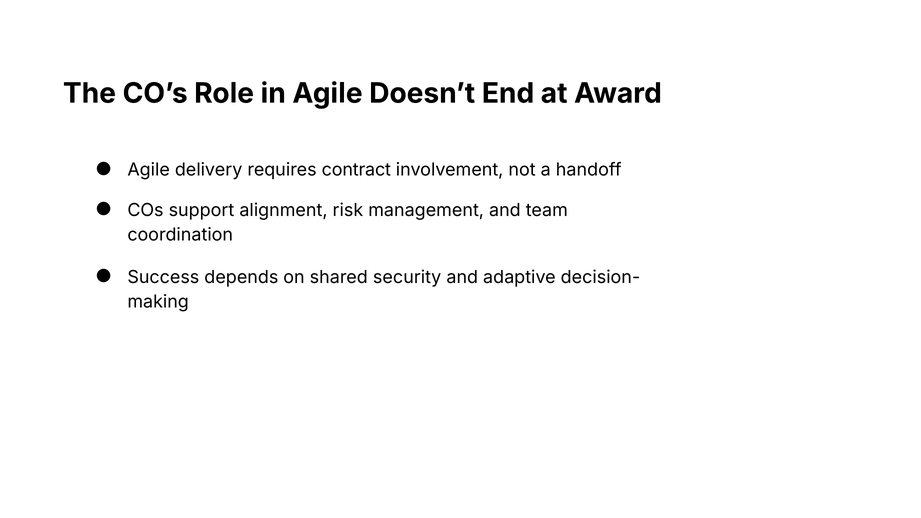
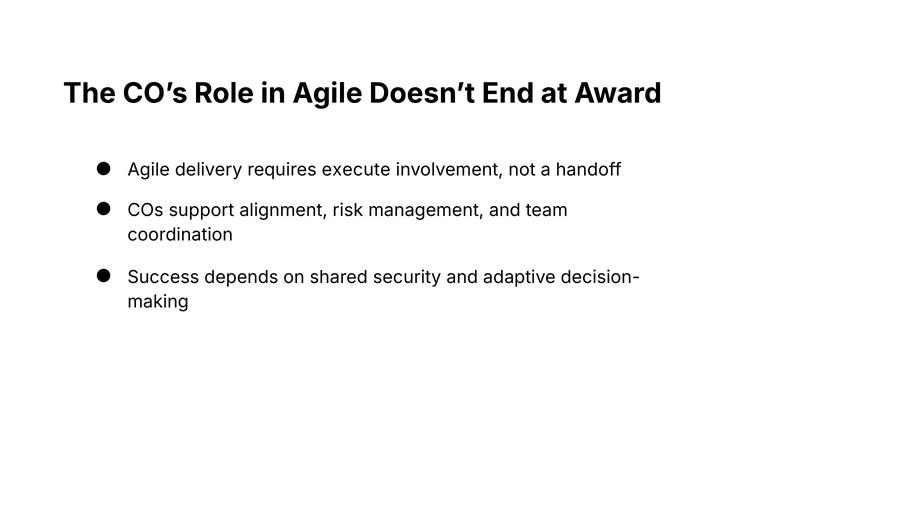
contract: contract -> execute
